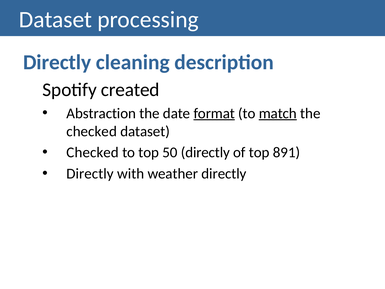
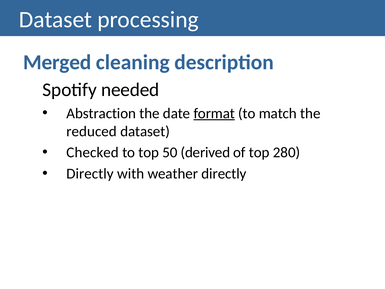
Directly at (57, 62): Directly -> Merged
created: created -> needed
match underline: present -> none
checked at (92, 131): checked -> reduced
50 directly: directly -> derived
891: 891 -> 280
